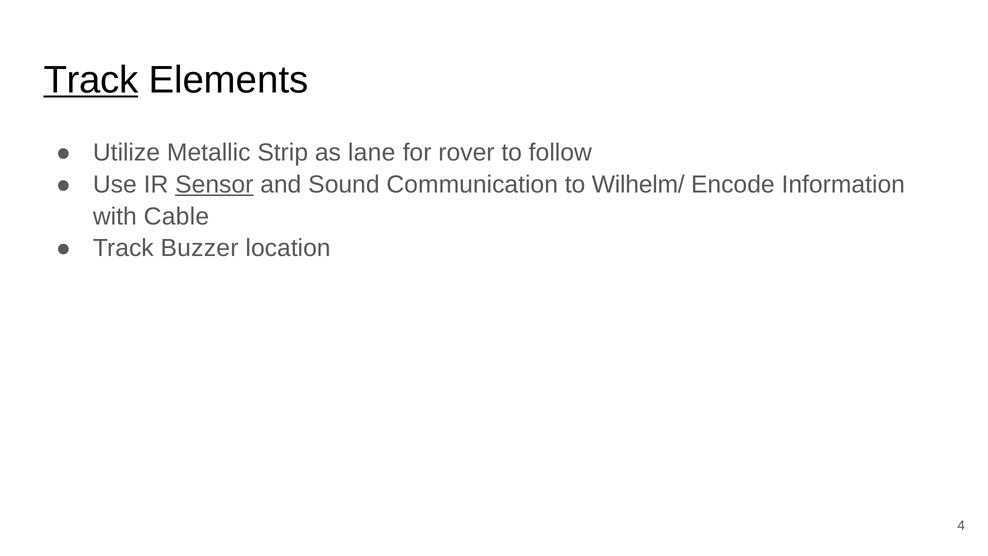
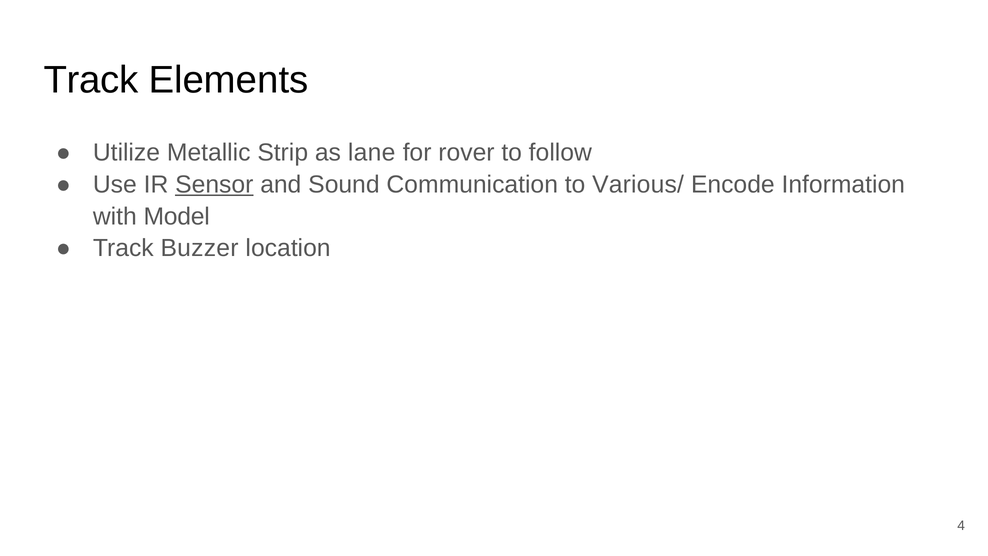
Track at (91, 80) underline: present -> none
Wilhelm/: Wilhelm/ -> Various/
Cable: Cable -> Model
